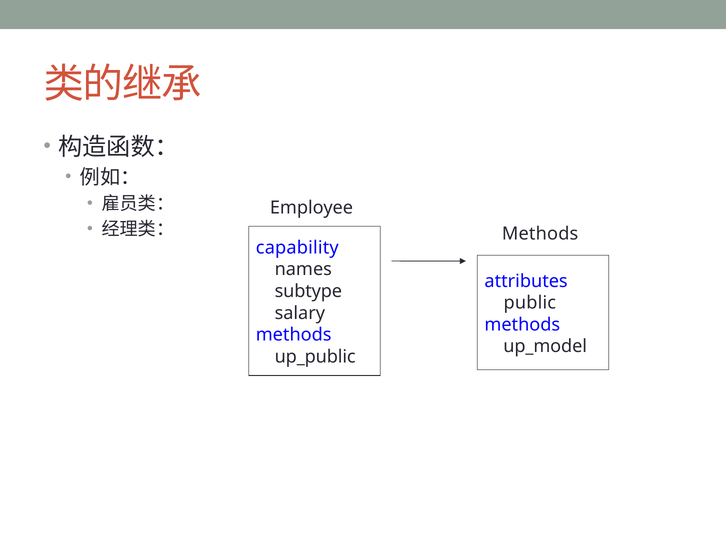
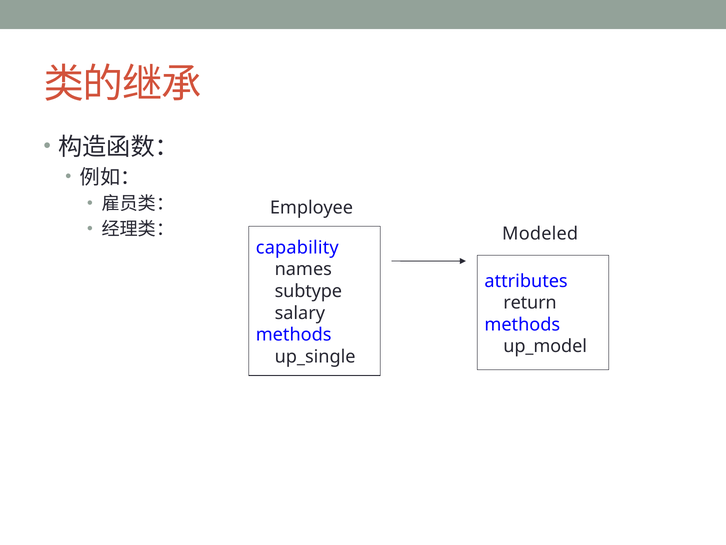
Methods at (540, 234): Methods -> Modeled
public: public -> return
up_public: up_public -> up_single
